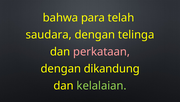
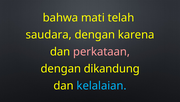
para: para -> mati
telinga: telinga -> karena
kelalaian colour: light green -> light blue
